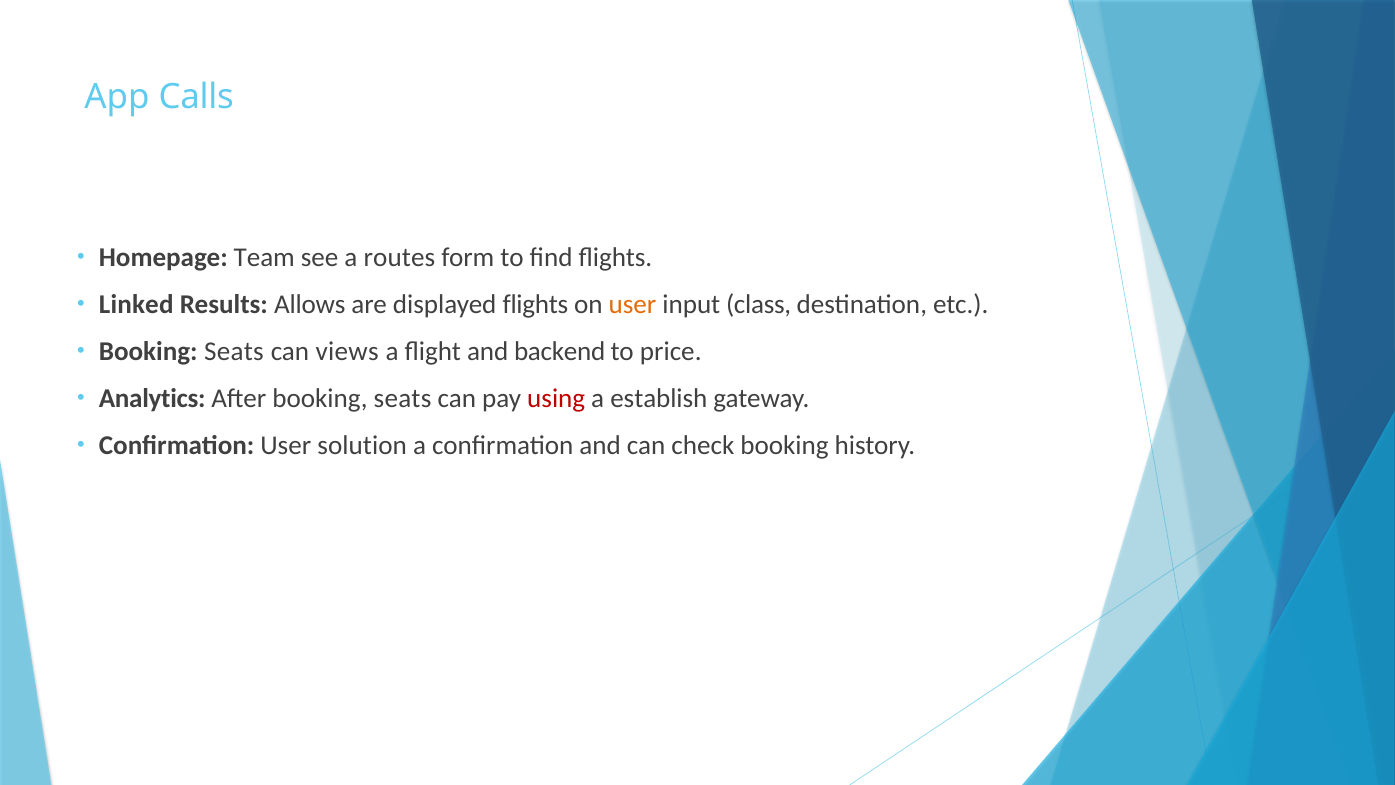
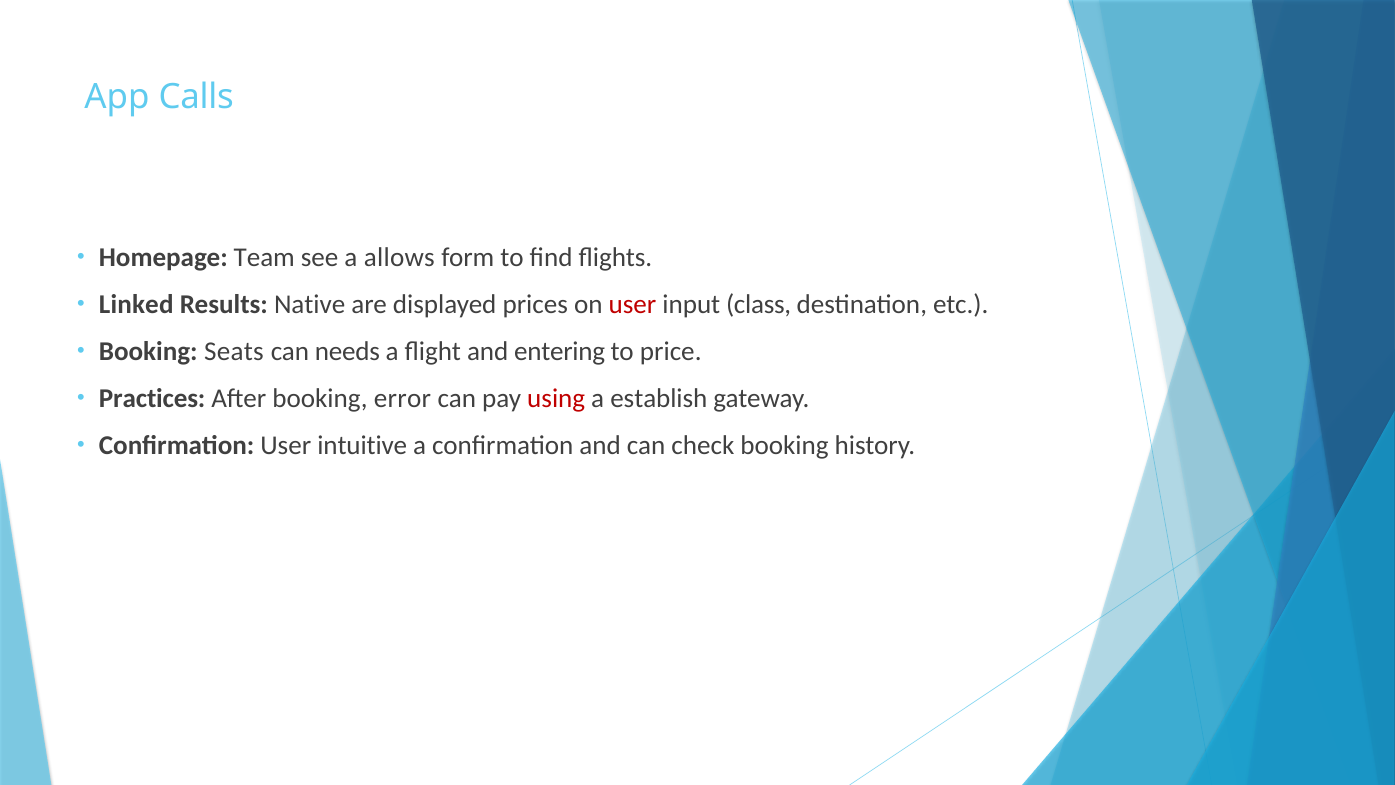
routes: routes -> allows
Allows: Allows -> Native
displayed flights: flights -> prices
user at (633, 305) colour: orange -> red
views: views -> needs
backend: backend -> entering
Analytics: Analytics -> Practices
After booking seats: seats -> error
solution: solution -> intuitive
